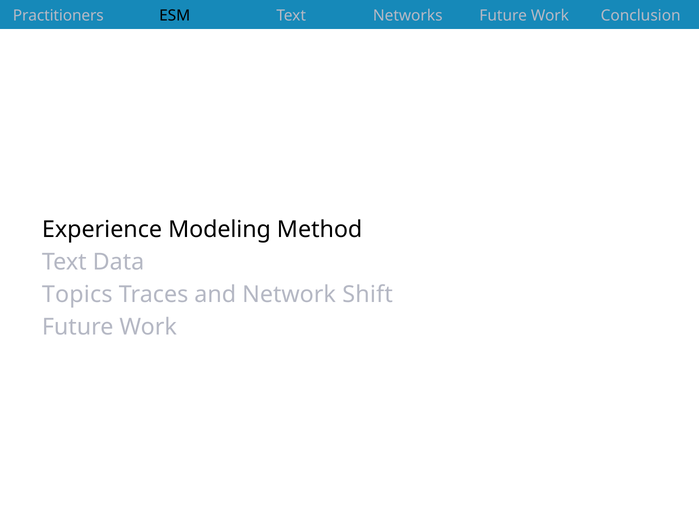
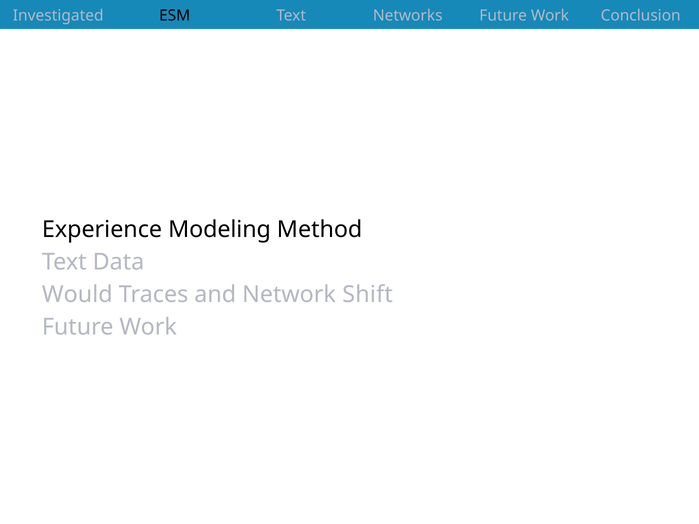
Practitioners: Practitioners -> Investigated
Topics: Topics -> Would
